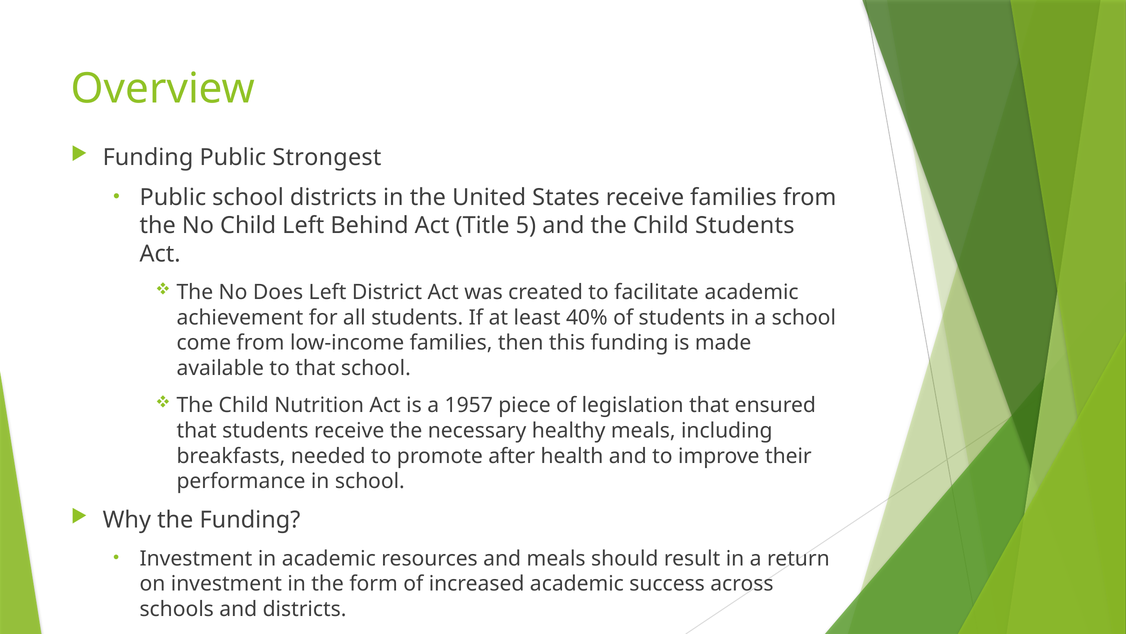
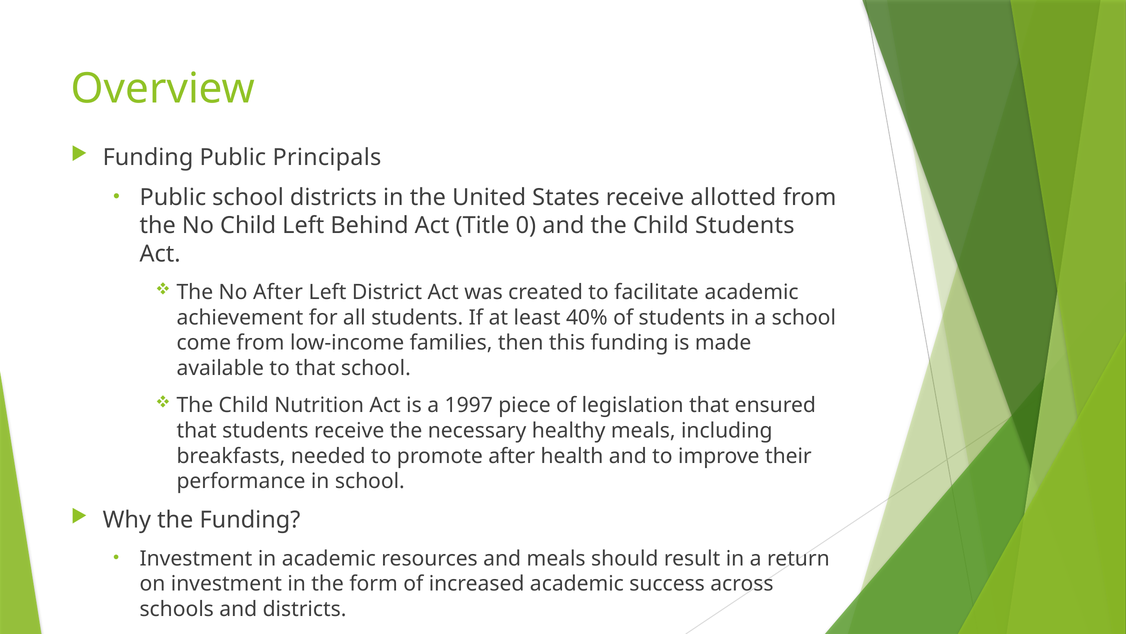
Strongest: Strongest -> Principals
receive families: families -> allotted
5: 5 -> 0
No Does: Does -> After
1957: 1957 -> 1997
